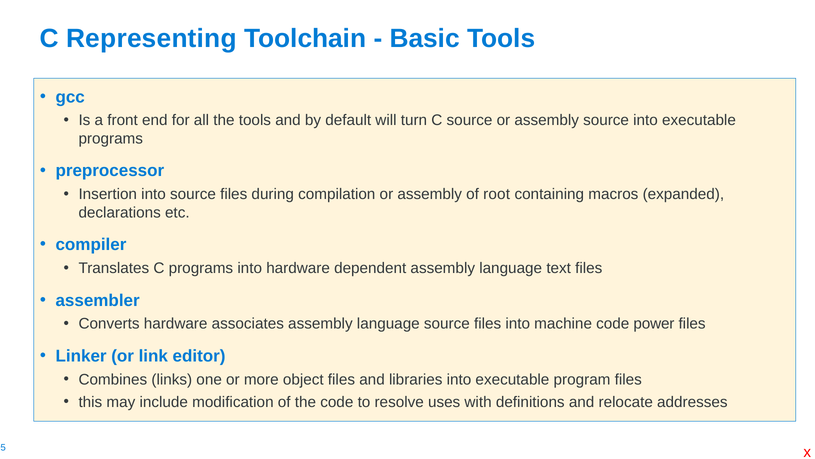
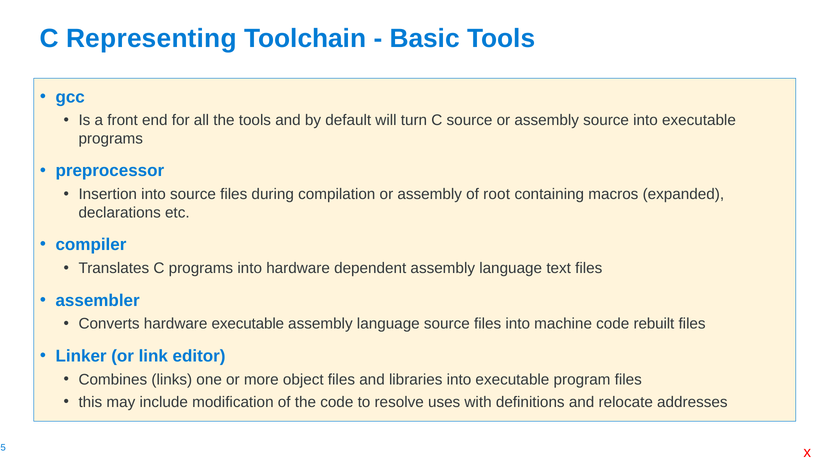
hardware associates: associates -> executable
power: power -> rebuilt
